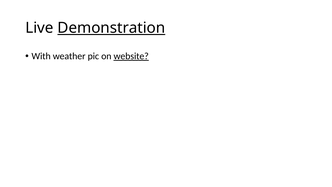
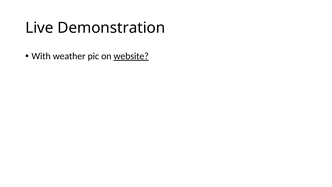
Demonstration underline: present -> none
